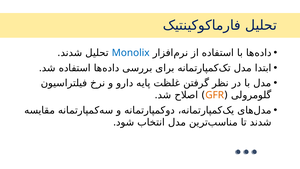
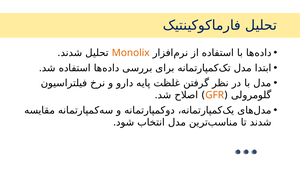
Monolix colour: blue -> orange
